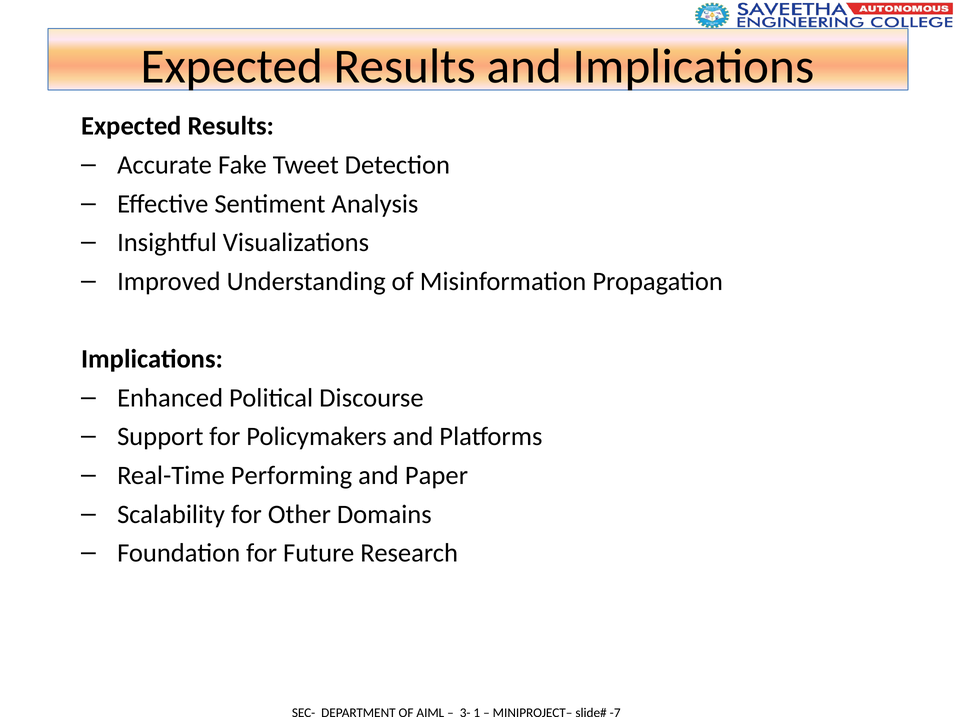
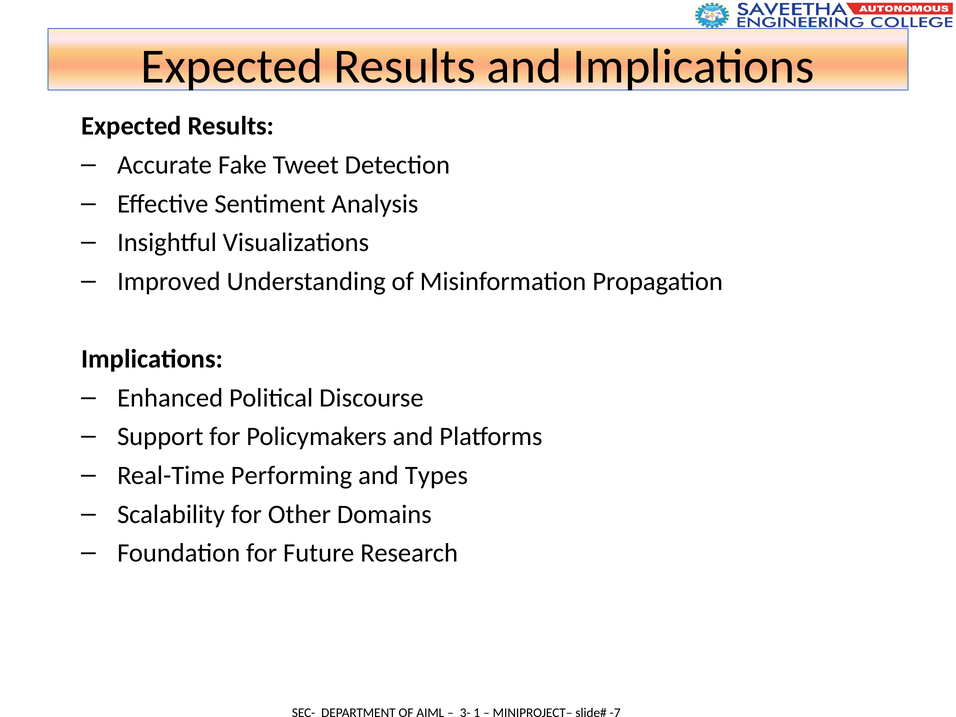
Paper: Paper -> Types
